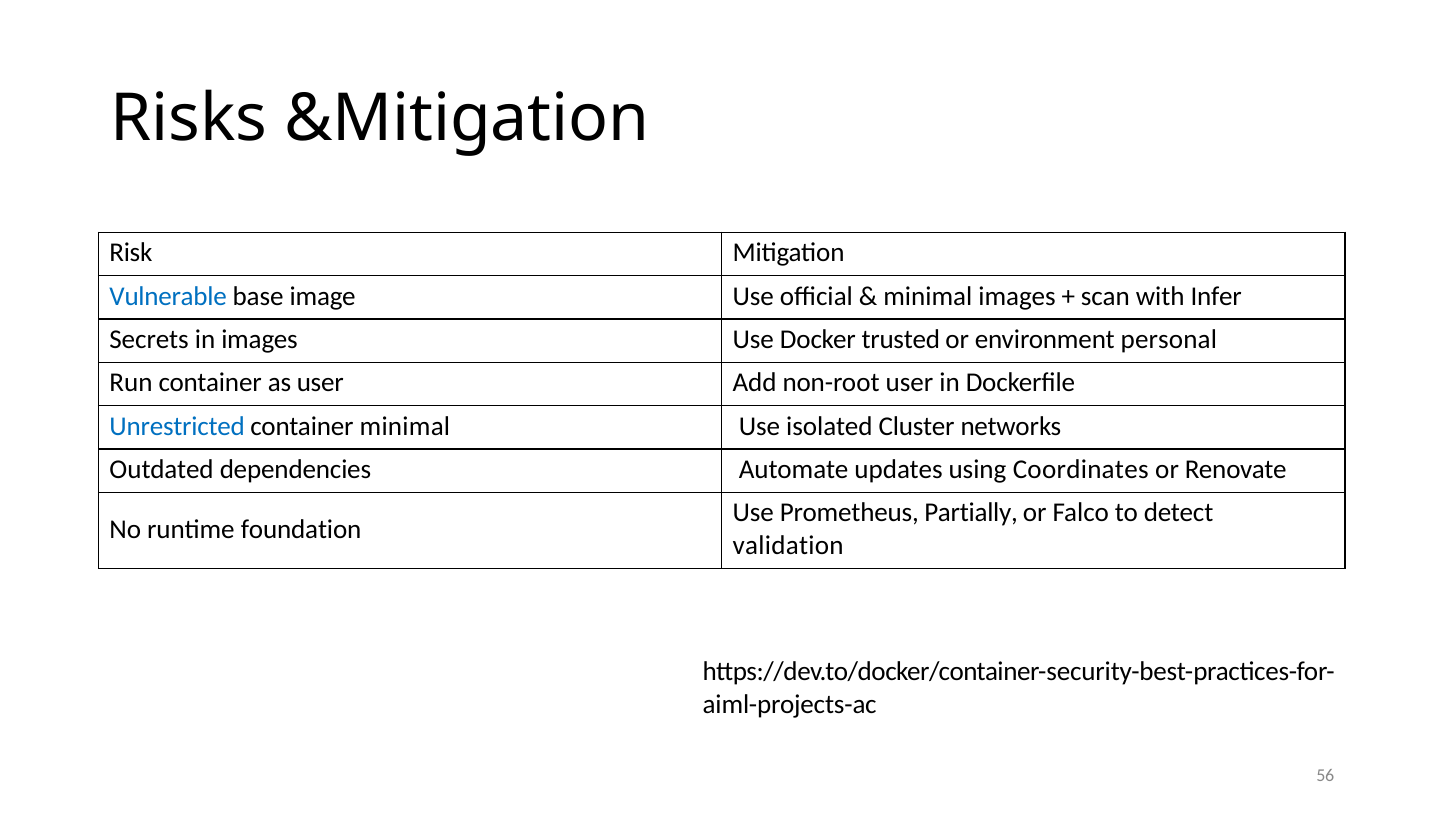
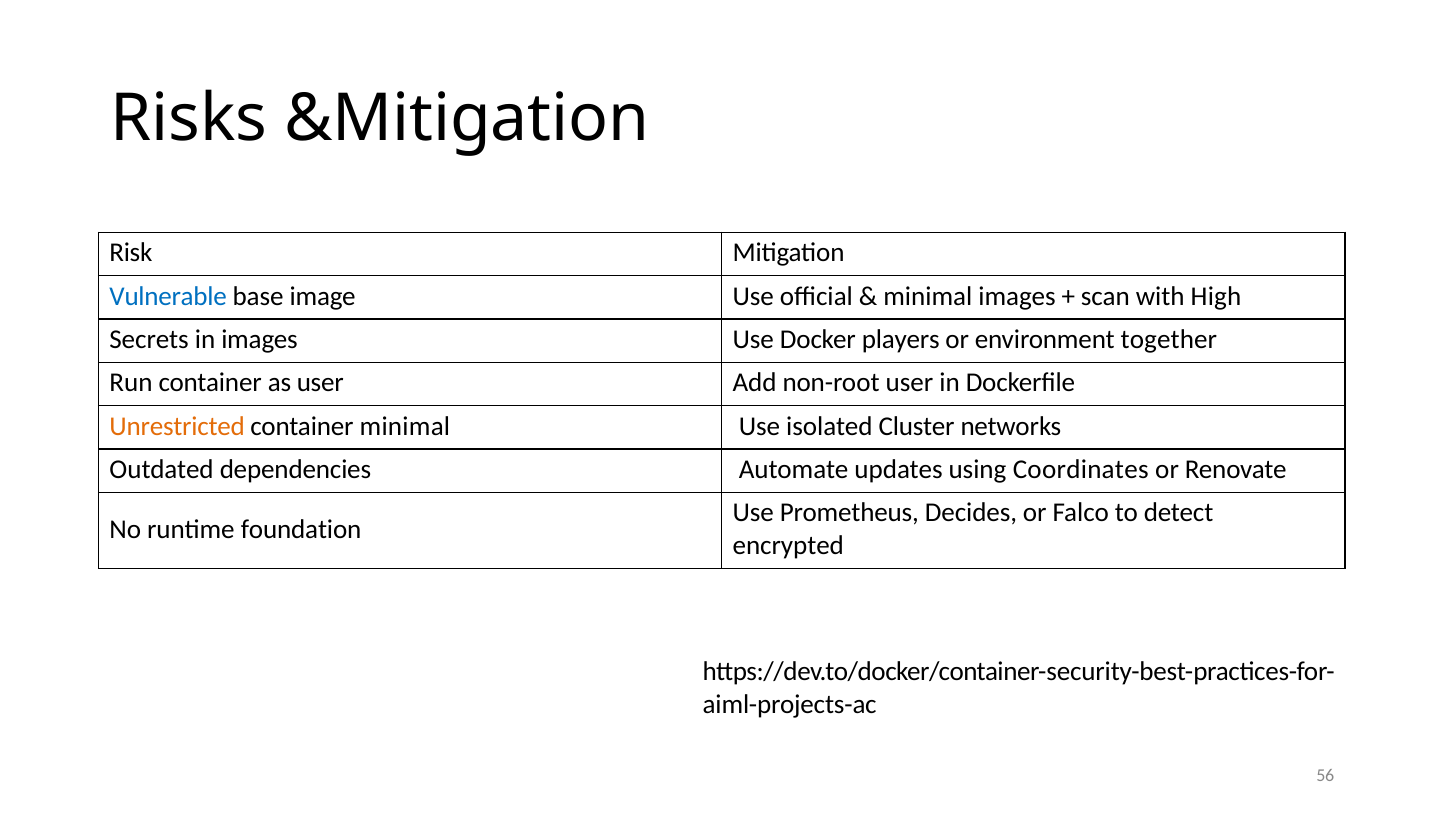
Infer: Infer -> High
trusted: trusted -> players
personal: personal -> together
Unrestricted colour: blue -> orange
Partially: Partially -> Decides
validation: validation -> encrypted
